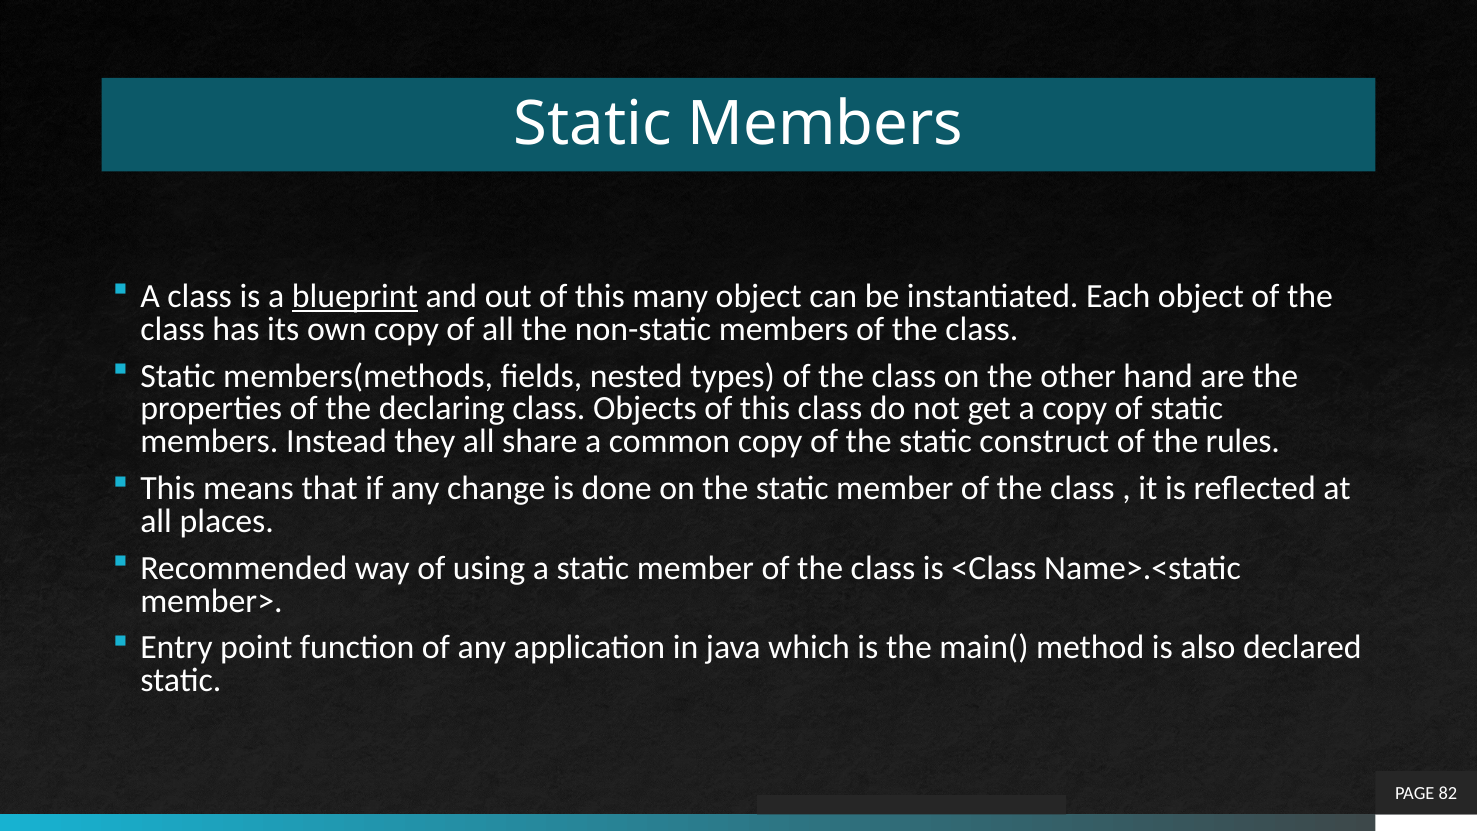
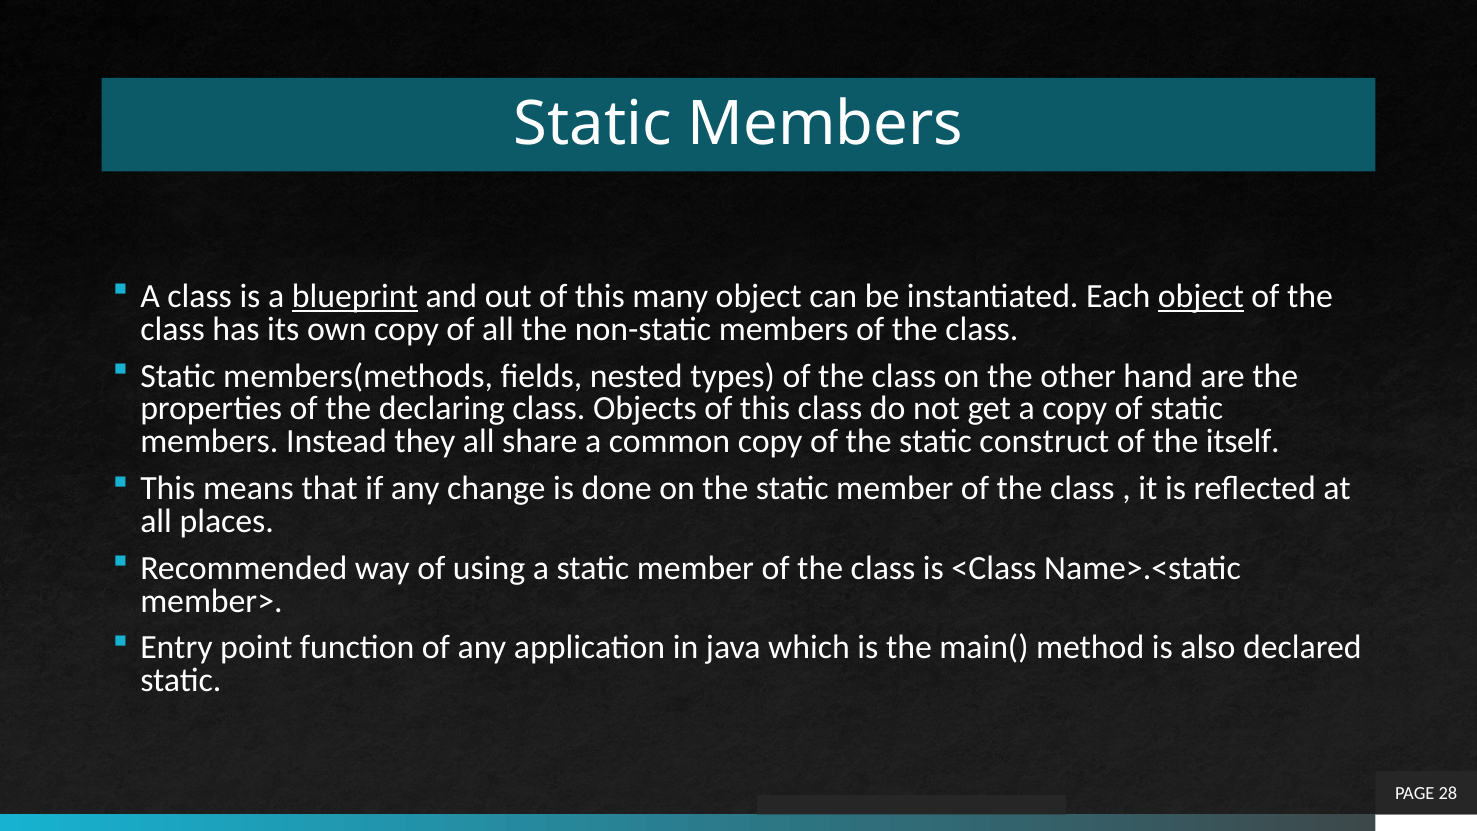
object at (1201, 296) underline: none -> present
rules: rules -> itself
82: 82 -> 28
